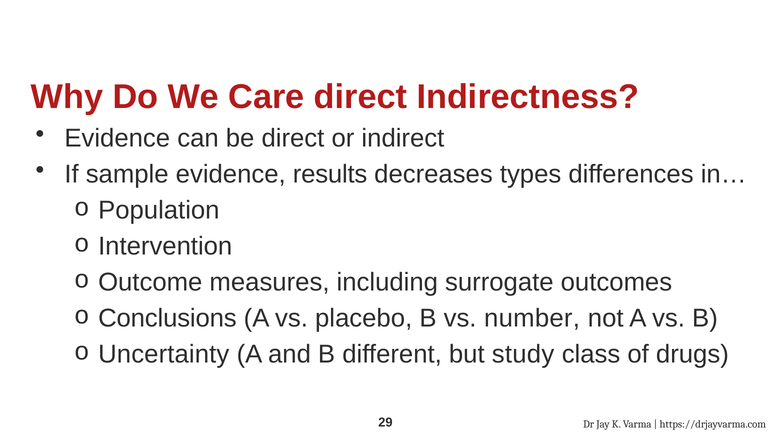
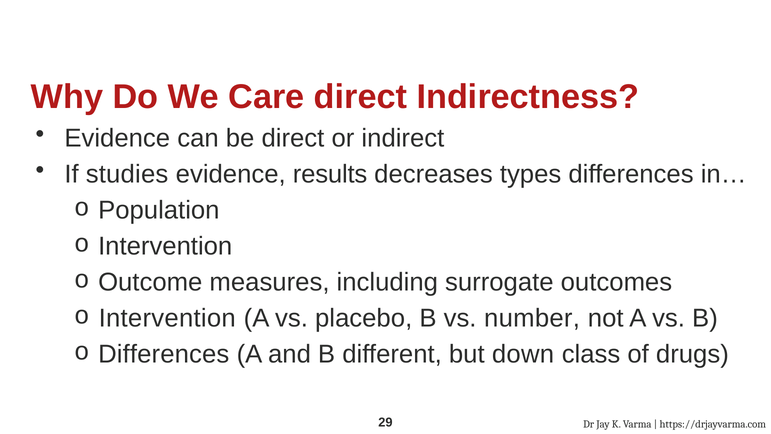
sample: sample -> studies
Conclusions at (167, 318): Conclusions -> Intervention
Uncertainty at (164, 354): Uncertainty -> Differences
study: study -> down
